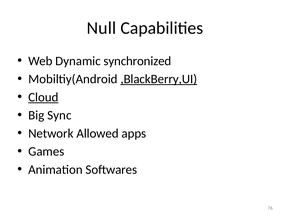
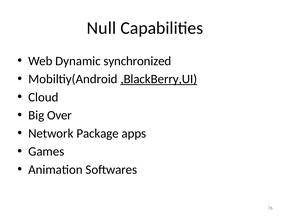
Cloud underline: present -> none
Sync: Sync -> Over
Allowed: Allowed -> Package
